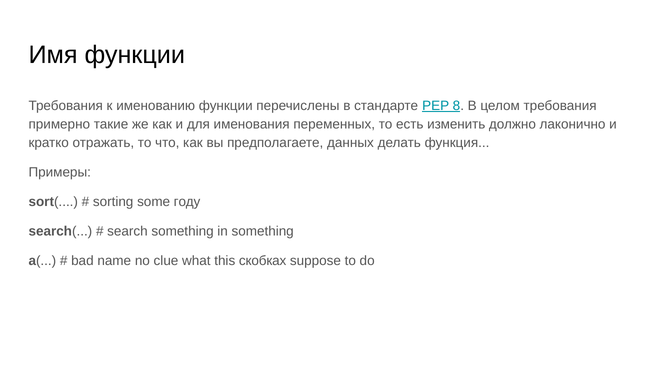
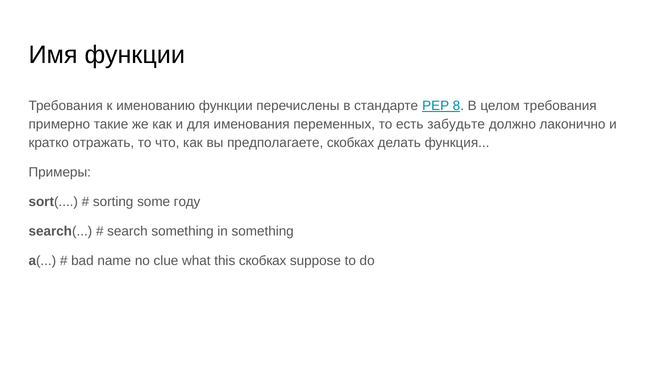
изменить: изменить -> забудьте
предполагаете данных: данных -> скобках
